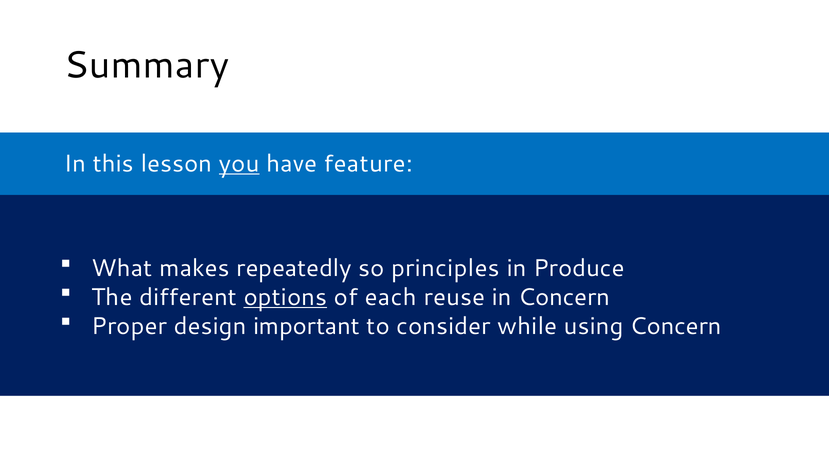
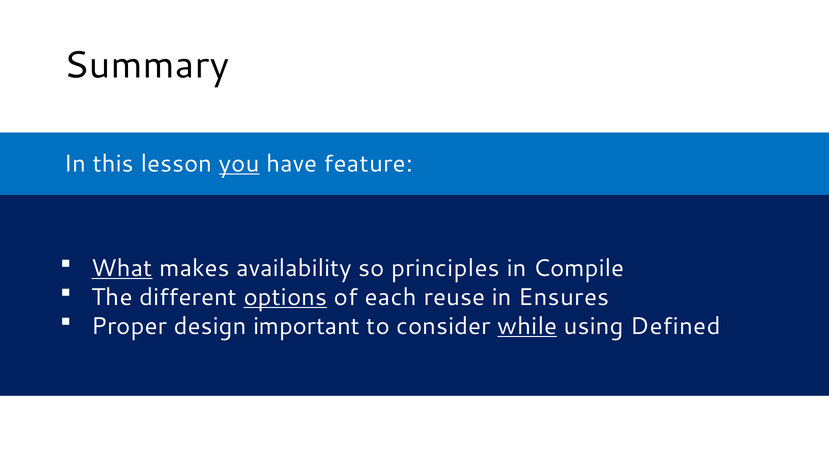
What underline: none -> present
repeatedly: repeatedly -> availability
Produce: Produce -> Compile
in Concern: Concern -> Ensures
while underline: none -> present
using Concern: Concern -> Defined
